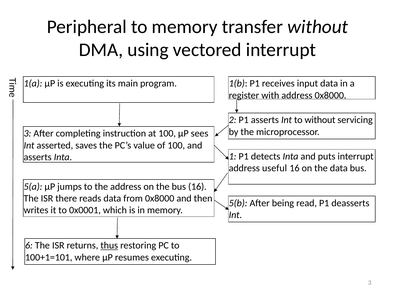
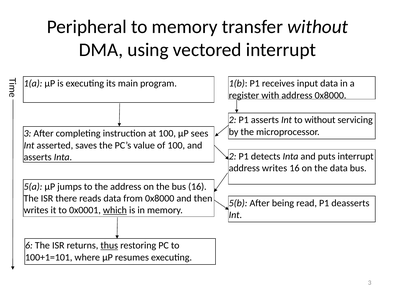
1 at (233, 156): 1 -> 2
address useful: useful -> writes
which underline: none -> present
